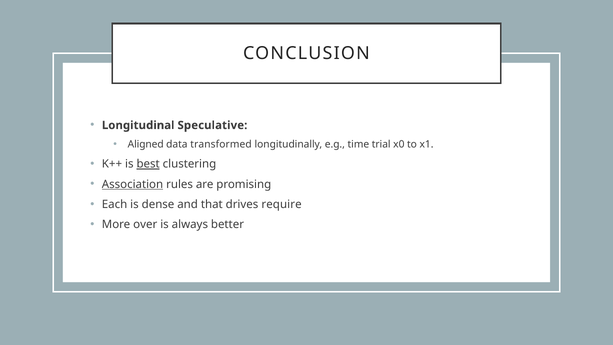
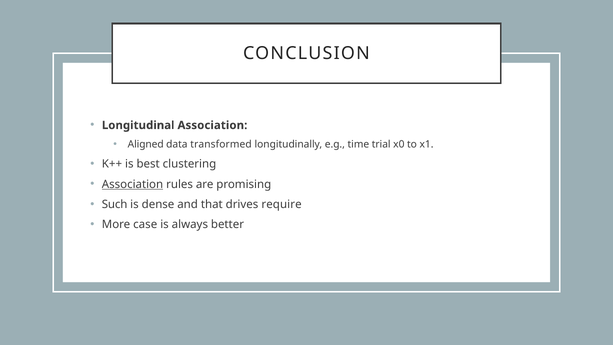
Longitudinal Speculative: Speculative -> Association
best underline: present -> none
Each: Each -> Such
over: over -> case
